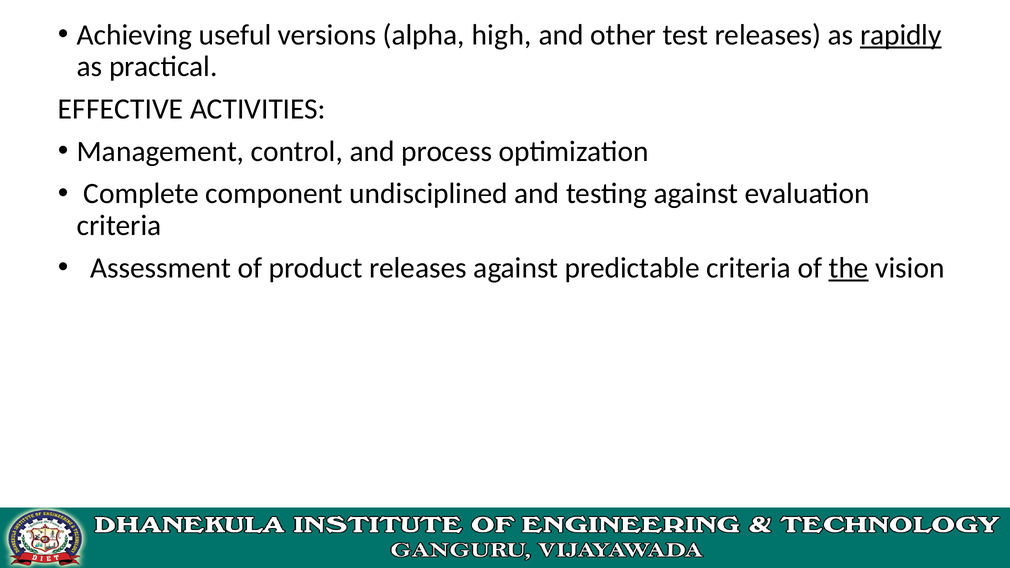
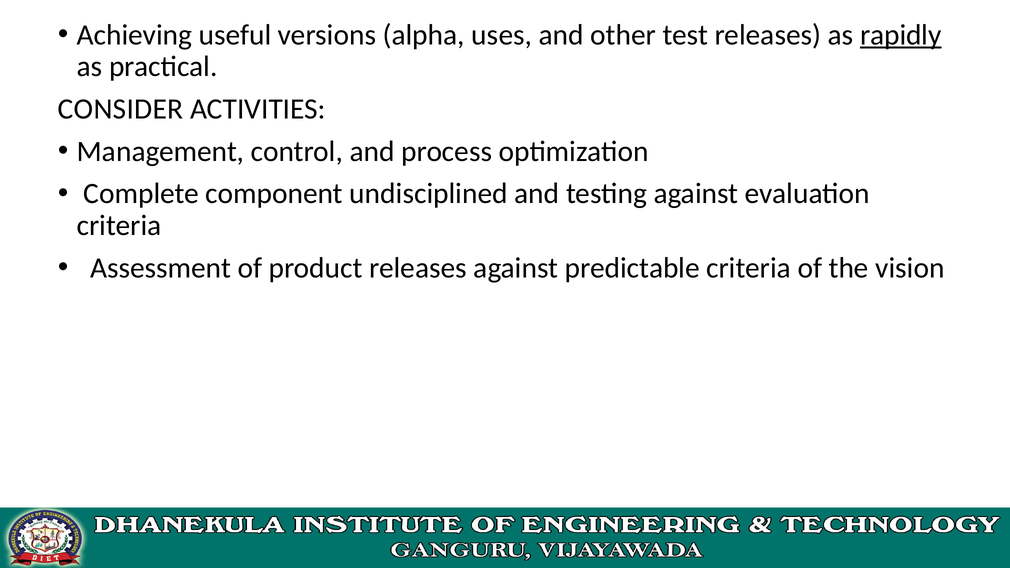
high: high -> uses
EFFECTIVE: EFFECTIVE -> CONSIDER
the underline: present -> none
